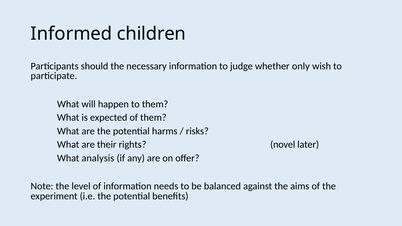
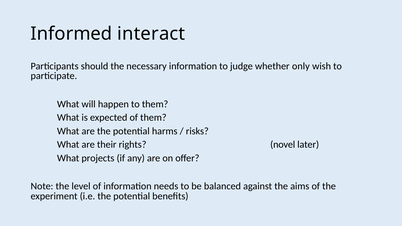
children: children -> interact
analysis: analysis -> projects
